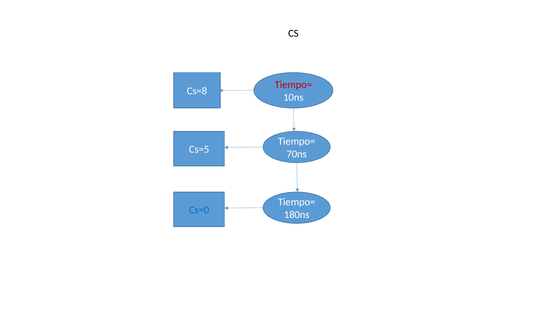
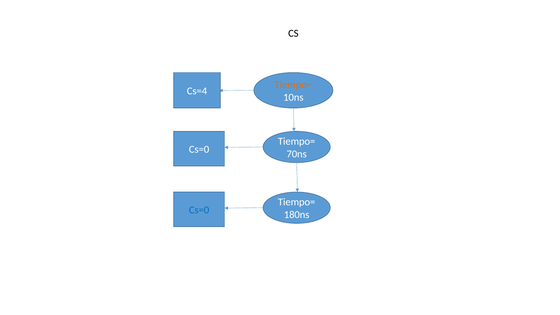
Tiempo= at (293, 85) colour: red -> orange
Cs=8: Cs=8 -> Cs=4
Cs=5 at (199, 149): Cs=5 -> Cs=0
